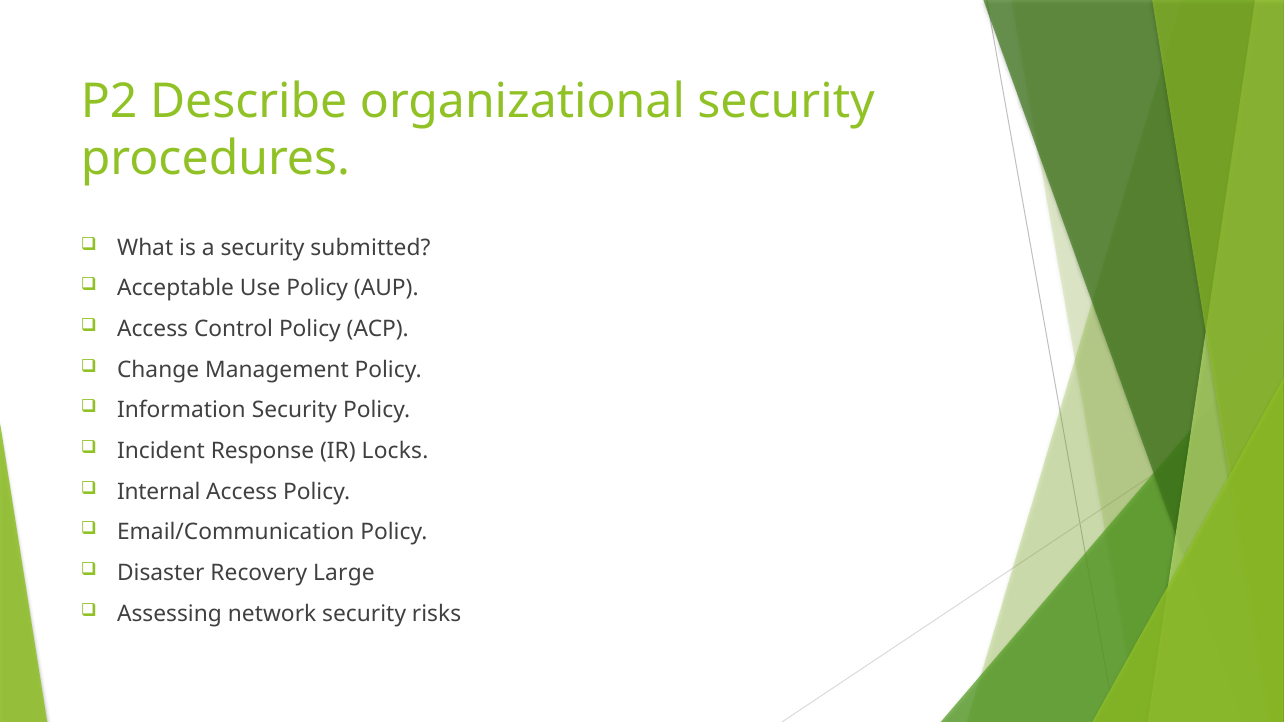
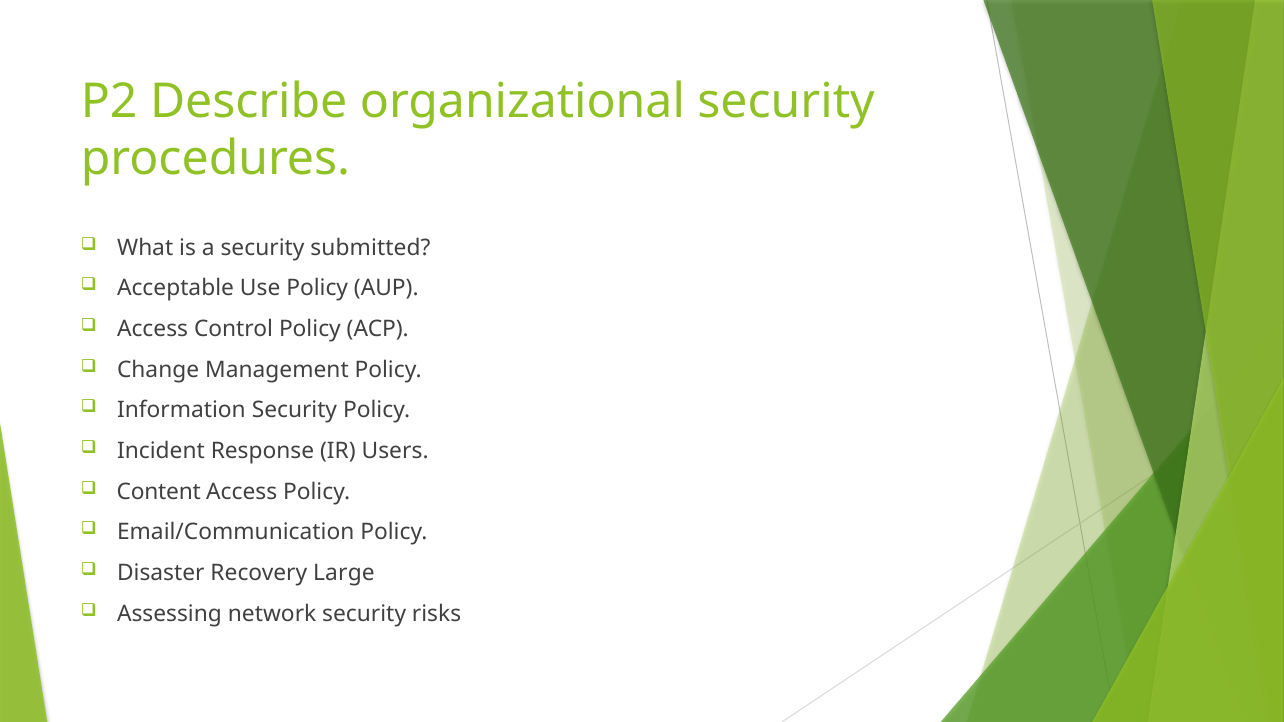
Locks: Locks -> Users
Internal: Internal -> Content
